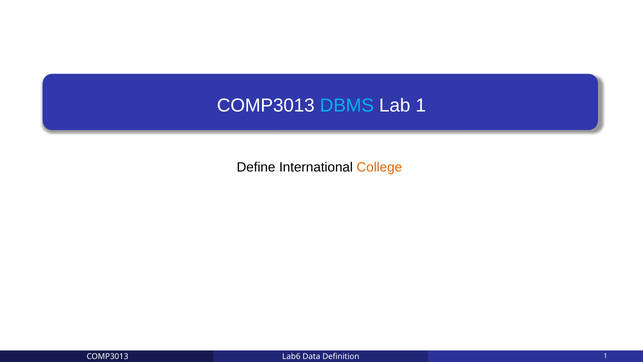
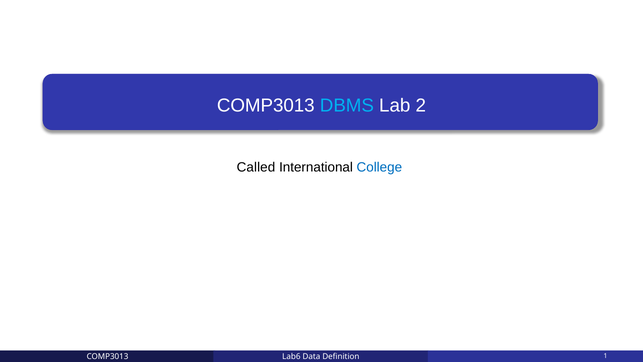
Lab 1: 1 -> 2
Define: Define -> Called
College colour: orange -> blue
